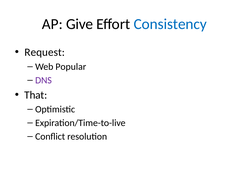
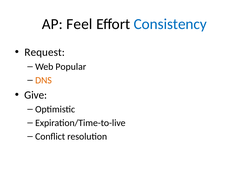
Give: Give -> Feel
DNS colour: purple -> orange
That: That -> Give
